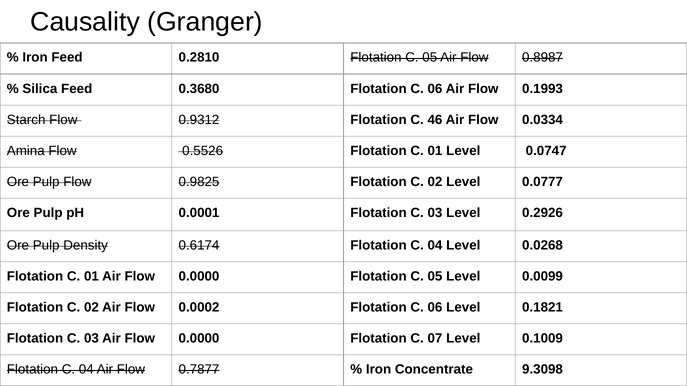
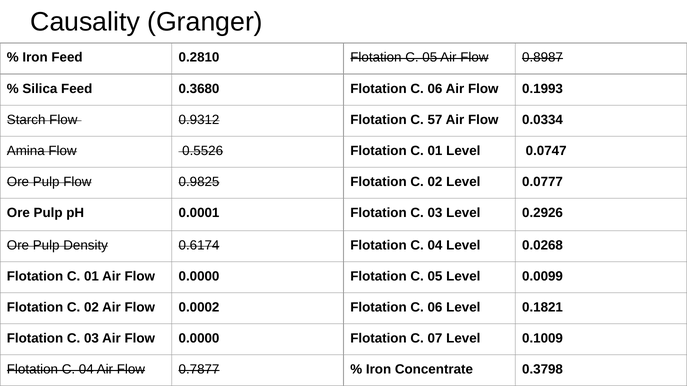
46: 46 -> 57
9.3098: 9.3098 -> 0.3798
